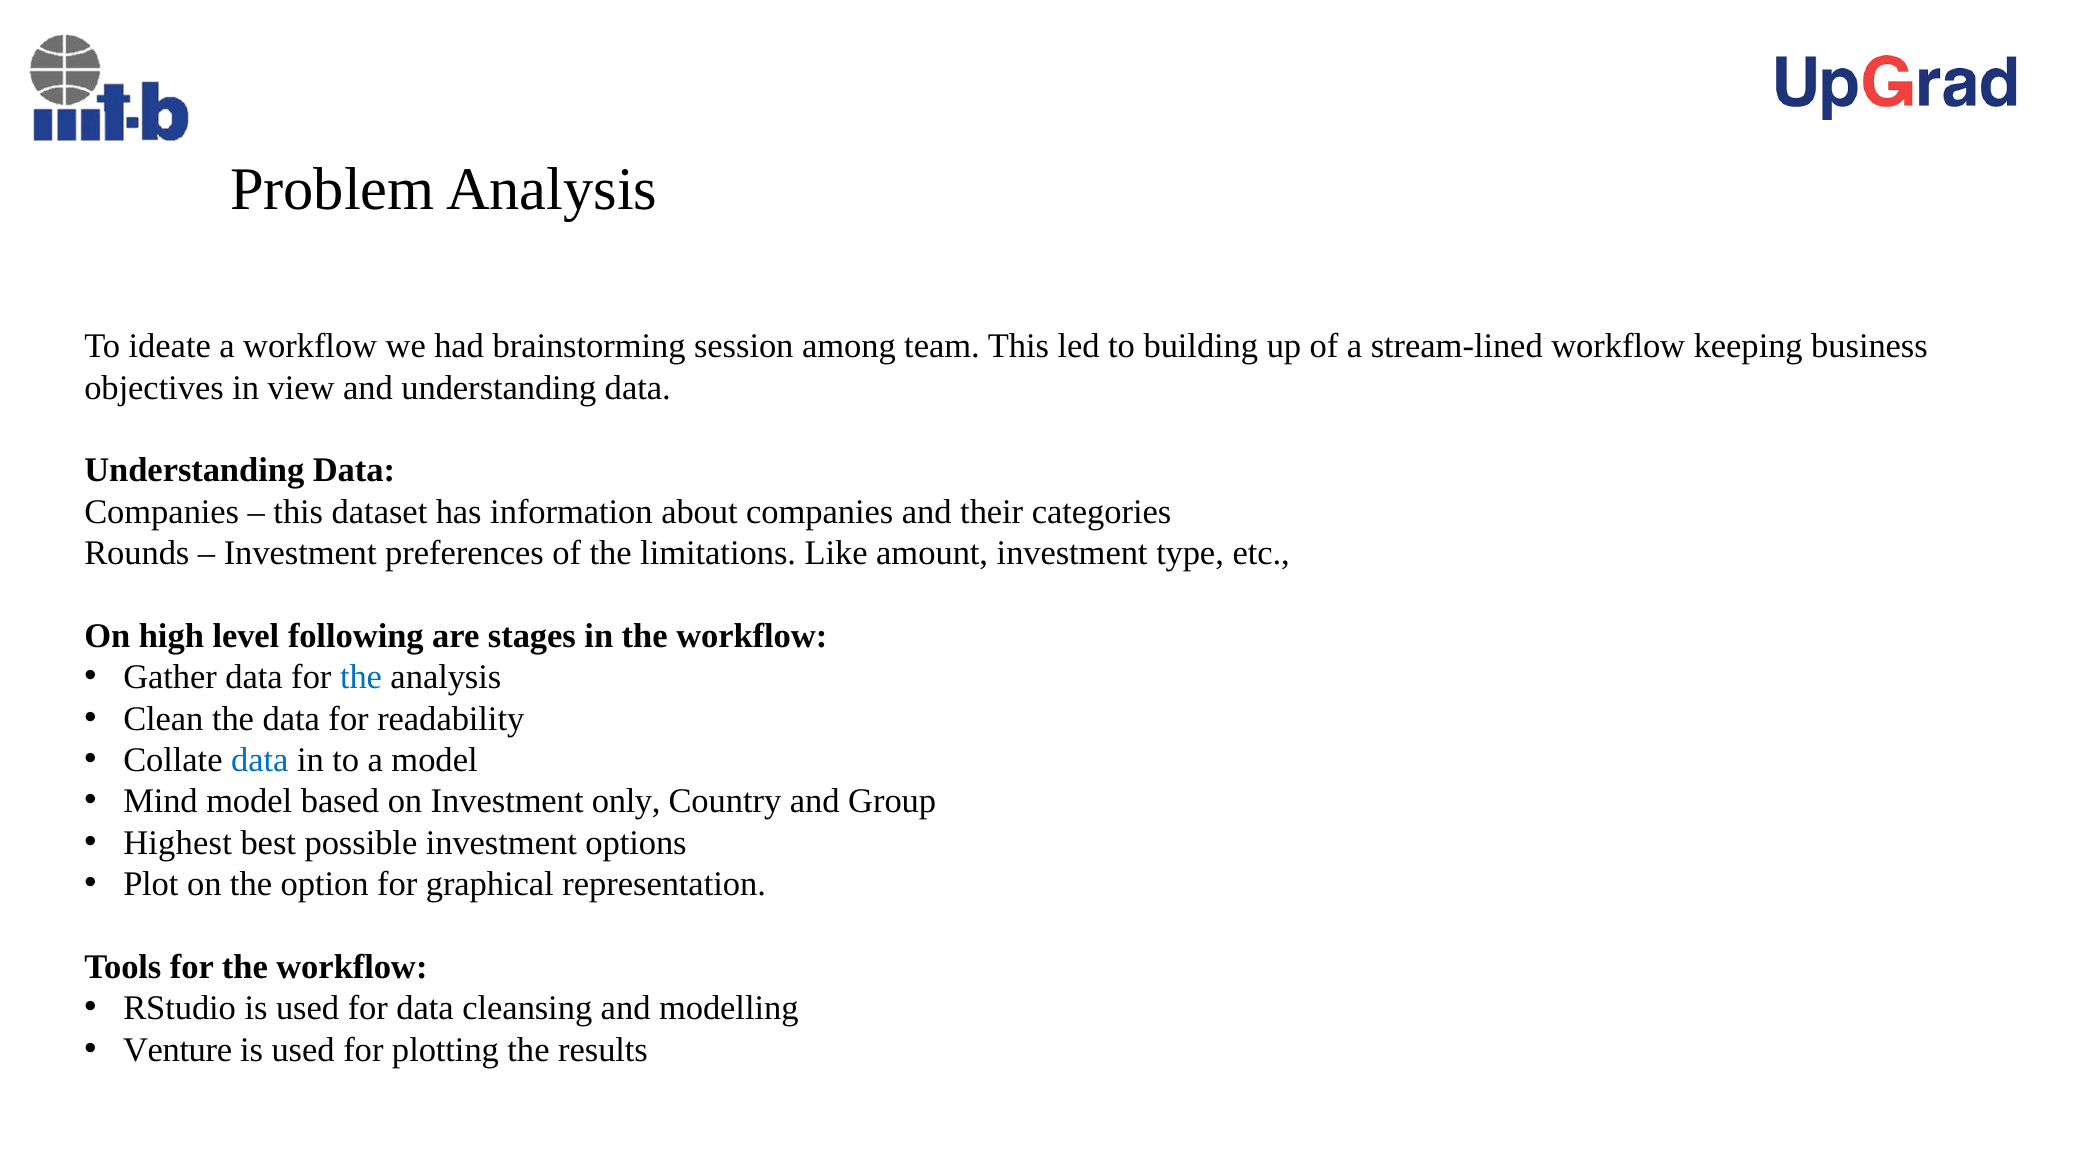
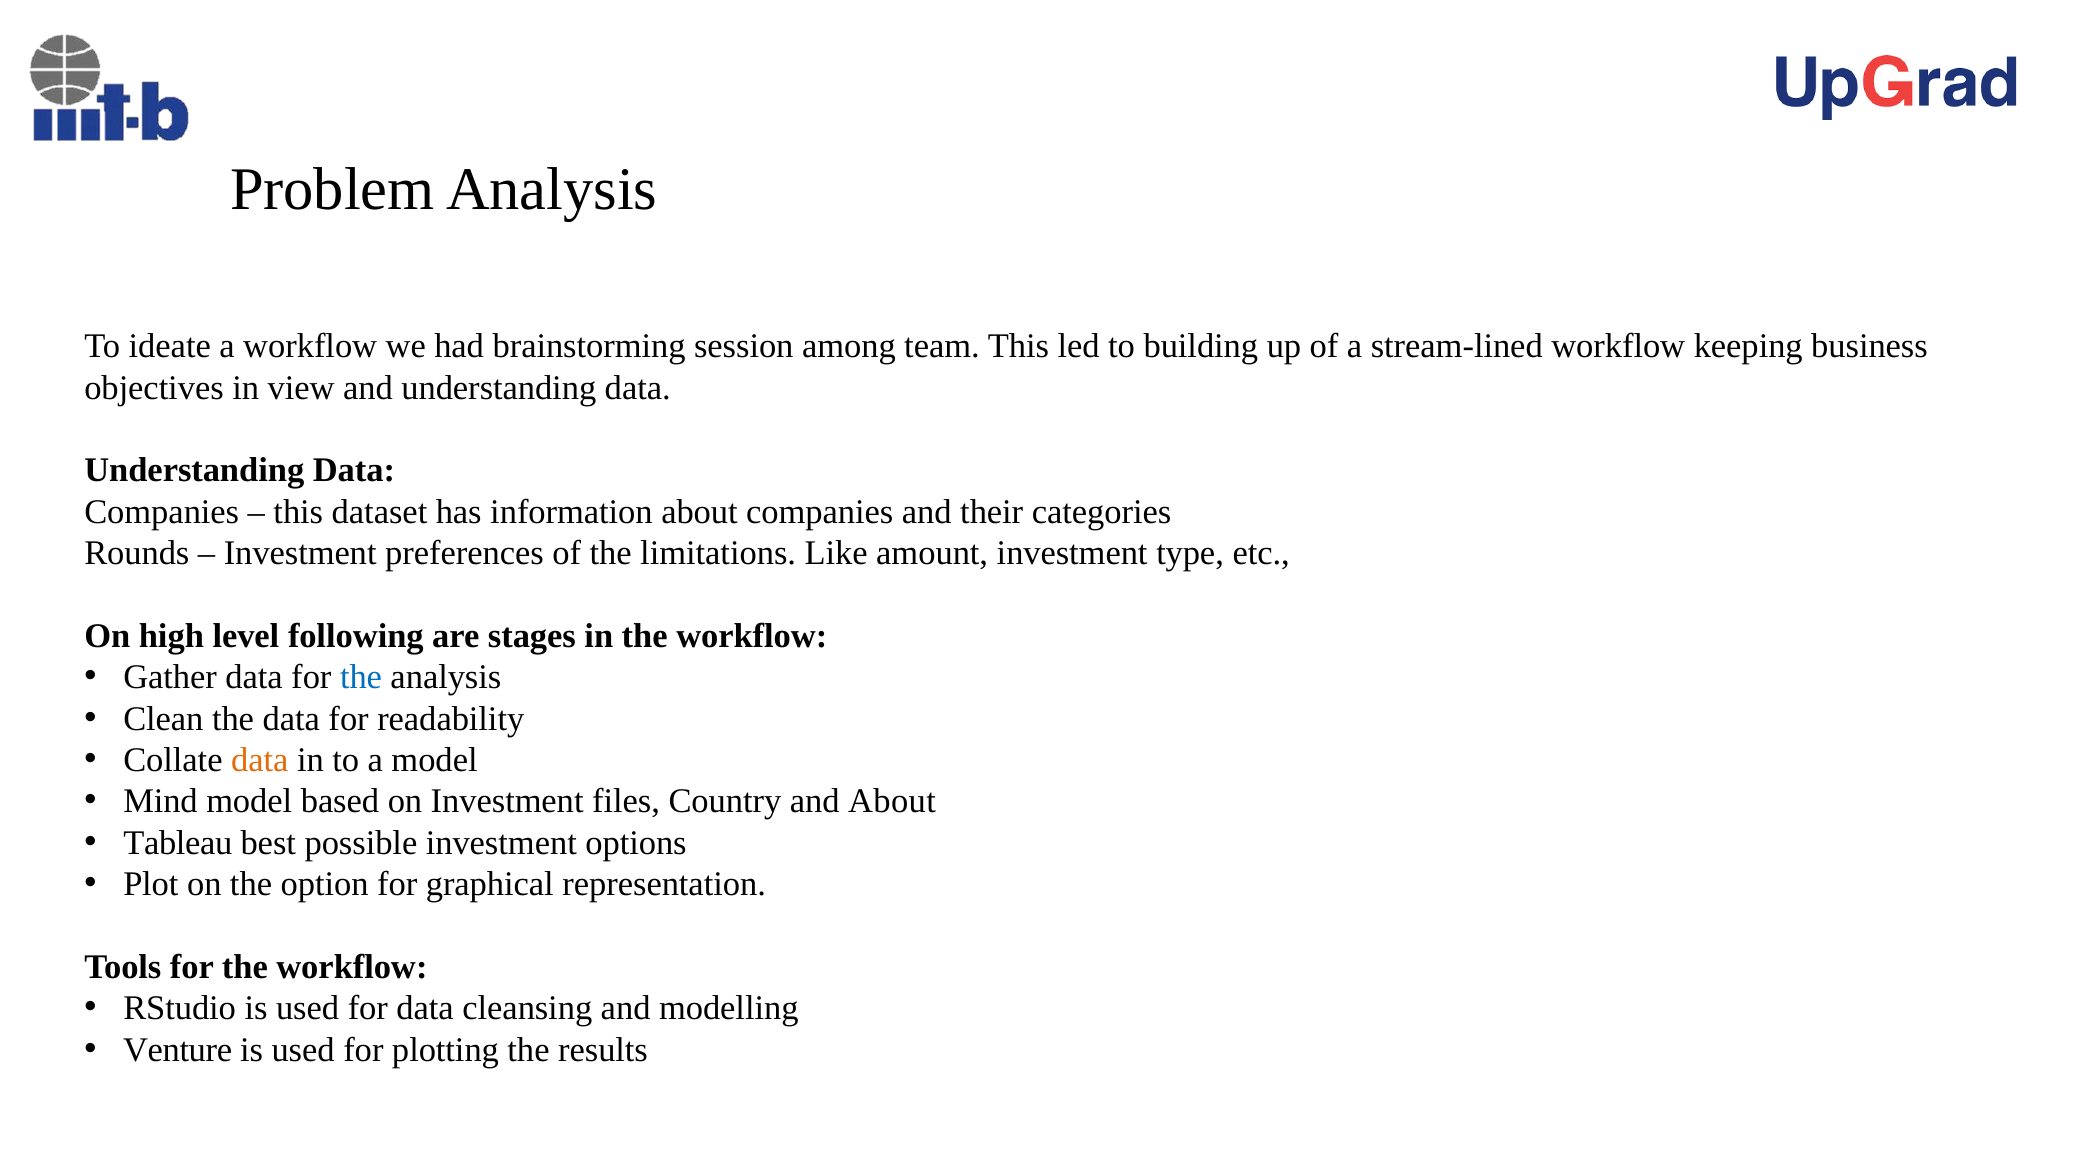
data at (260, 760) colour: blue -> orange
only: only -> files
and Group: Group -> About
Highest: Highest -> Tableau
